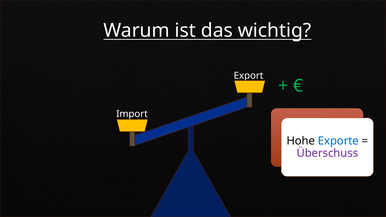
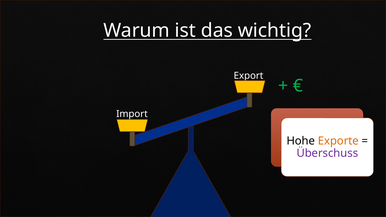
Exporte colour: blue -> orange
